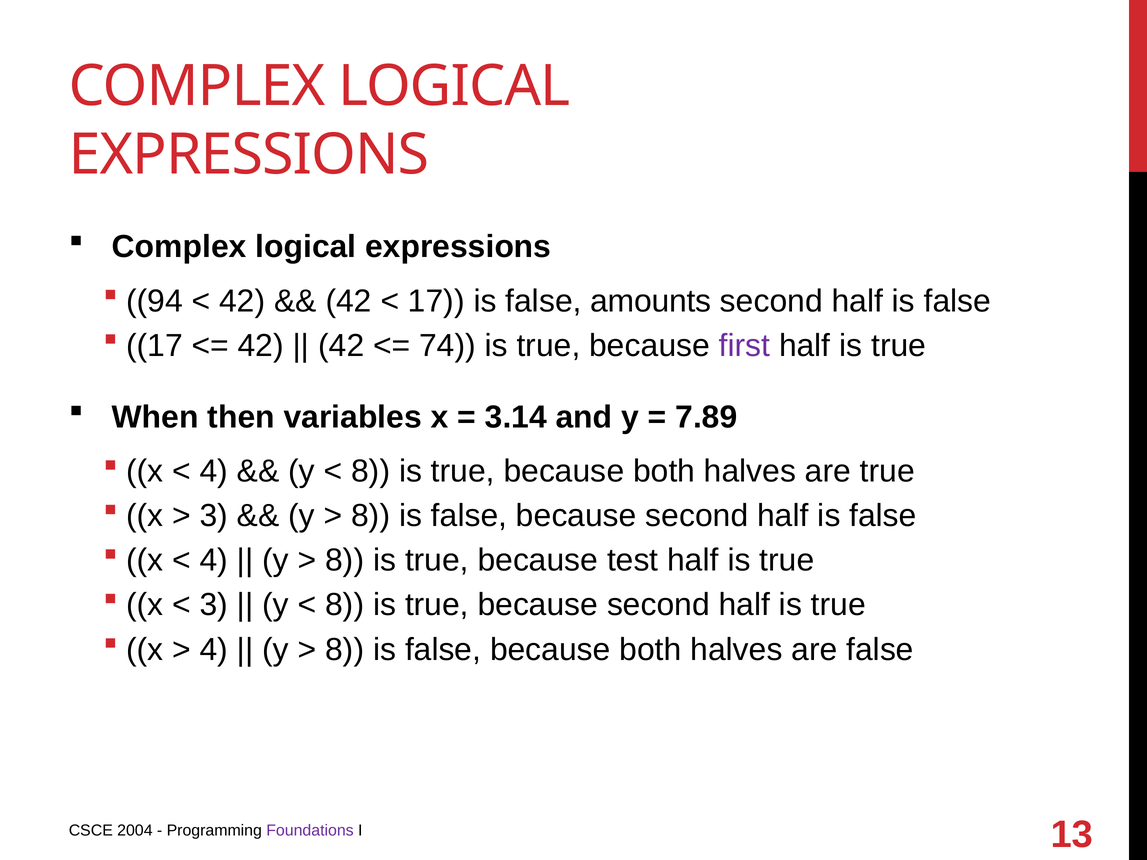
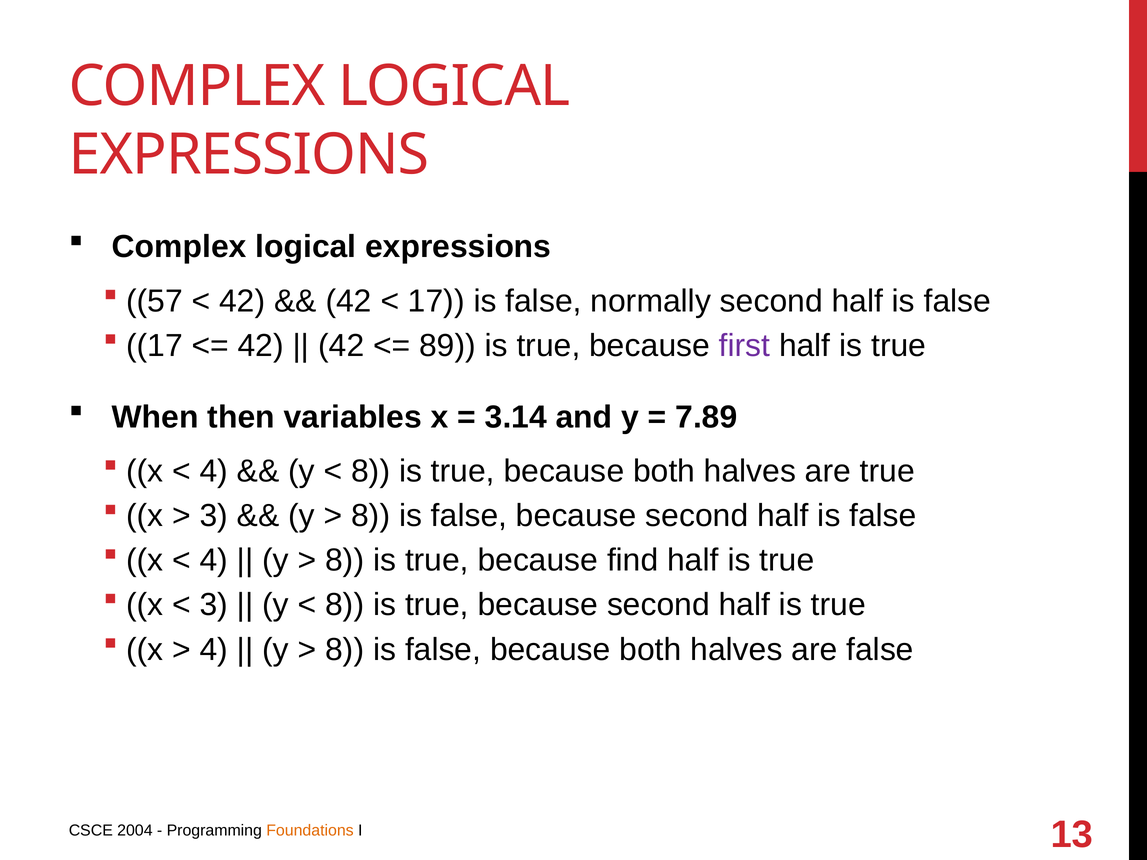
94: 94 -> 57
amounts: amounts -> normally
74: 74 -> 89
test: test -> find
Foundations colour: purple -> orange
